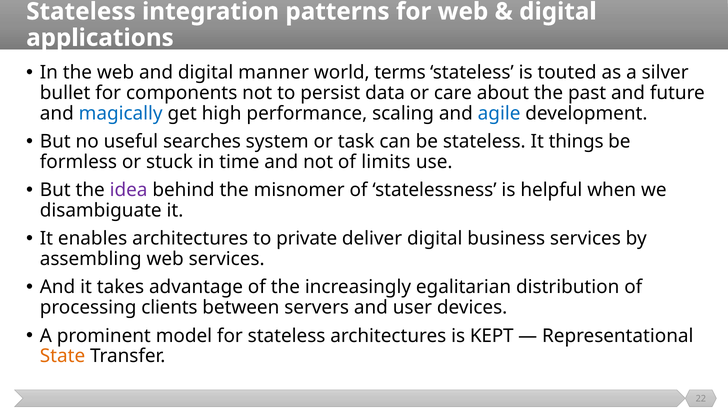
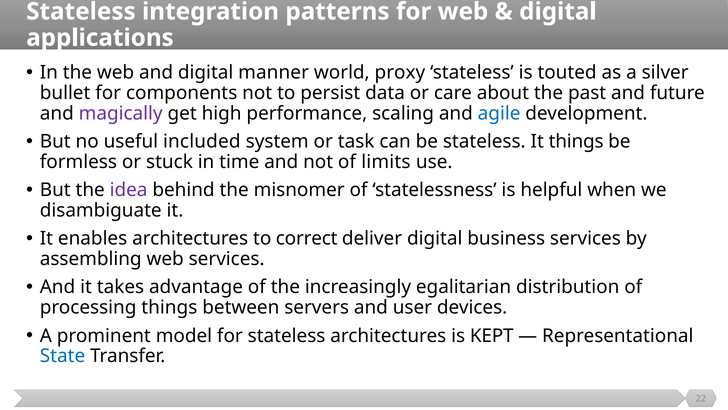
terms: terms -> proxy
magically colour: blue -> purple
searches: searches -> included
private: private -> correct
processing clients: clients -> things
State colour: orange -> blue
